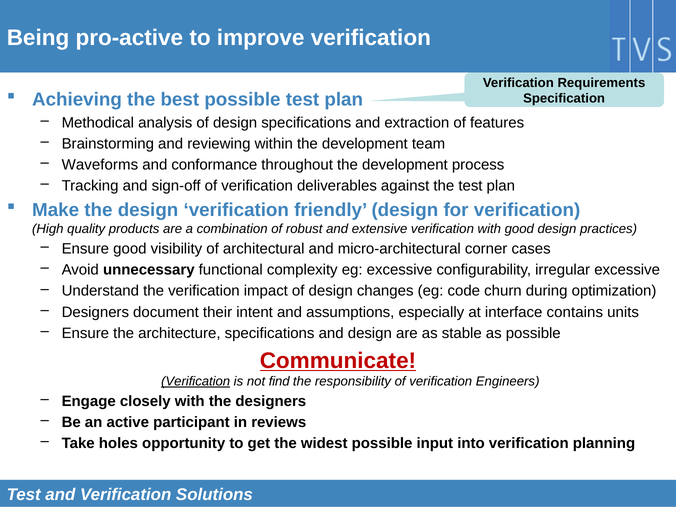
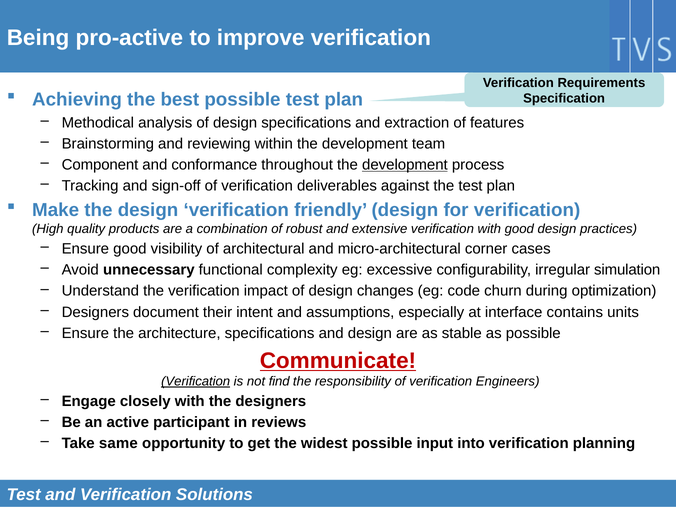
Waveforms: Waveforms -> Component
development at (405, 165) underline: none -> present
irregular excessive: excessive -> simulation
holes: holes -> same
